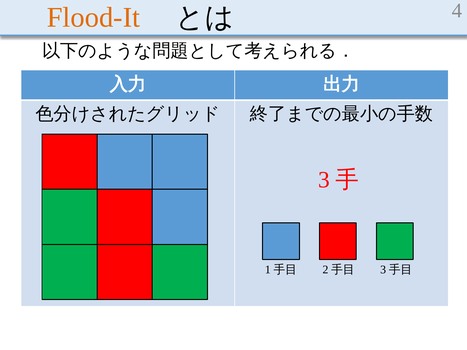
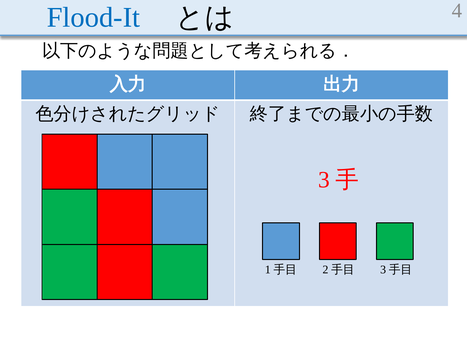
Flood-It colour: orange -> blue
